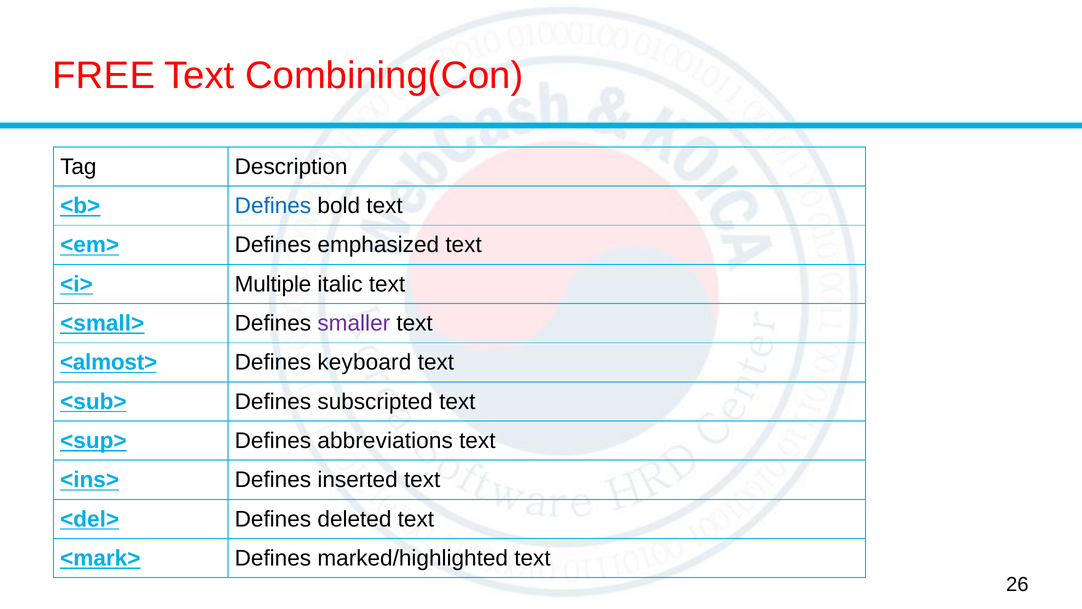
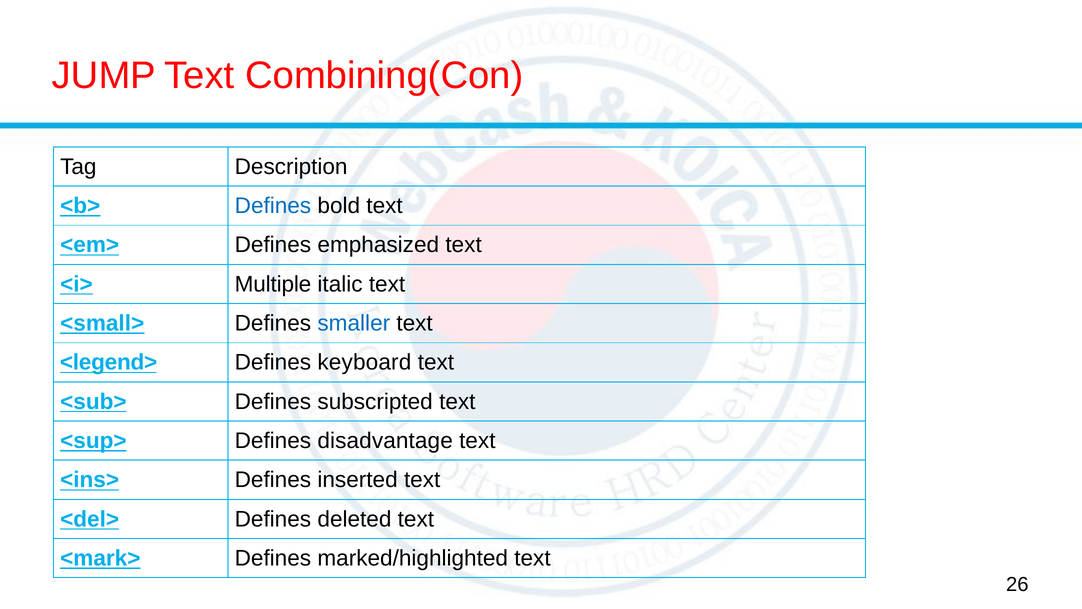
FREE: FREE -> JUMP
smaller colour: purple -> blue
<almost>: <almost> -> <legend>
abbreviations: abbreviations -> disadvantage
